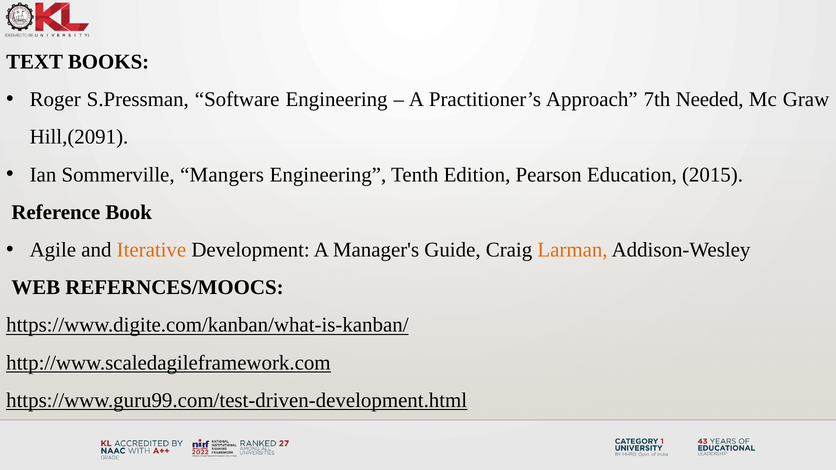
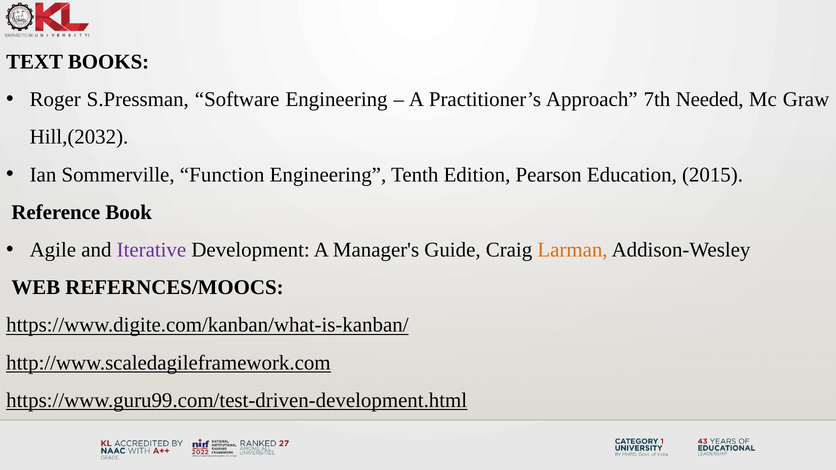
Hill,(2091: Hill,(2091 -> Hill,(2032
Mangers: Mangers -> Function
Iterative colour: orange -> purple
